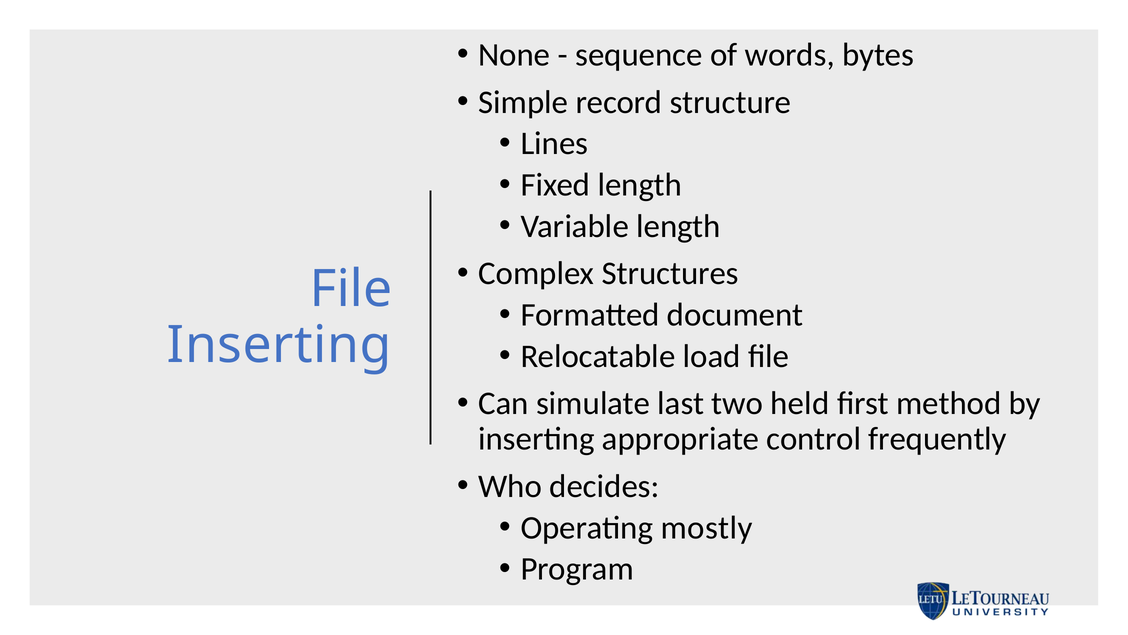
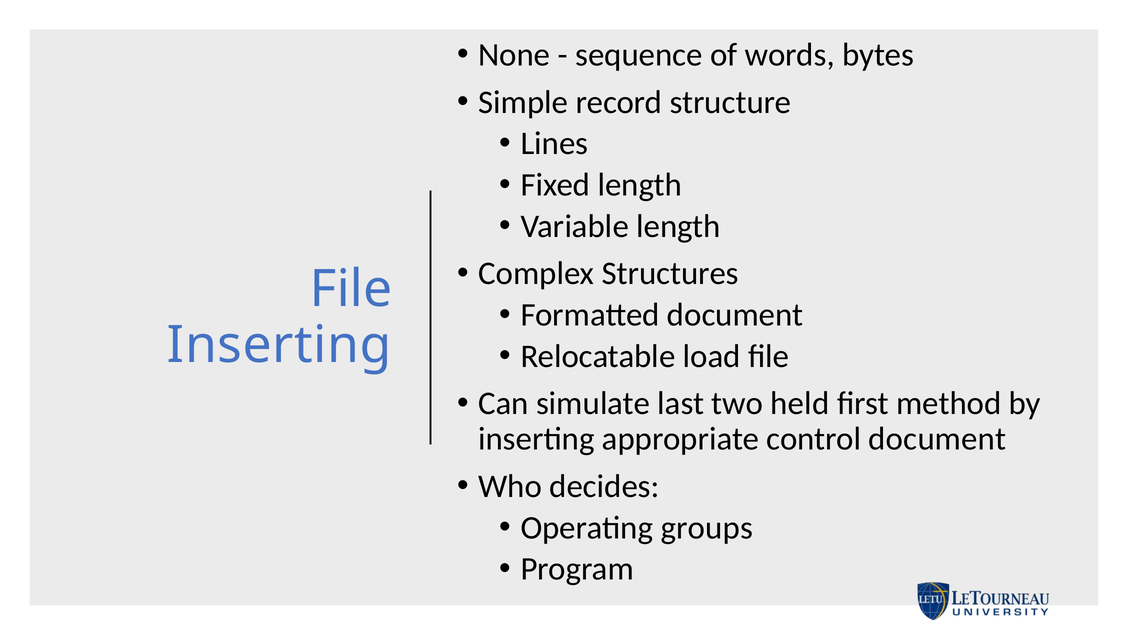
control frequently: frequently -> document
mostly: mostly -> groups
